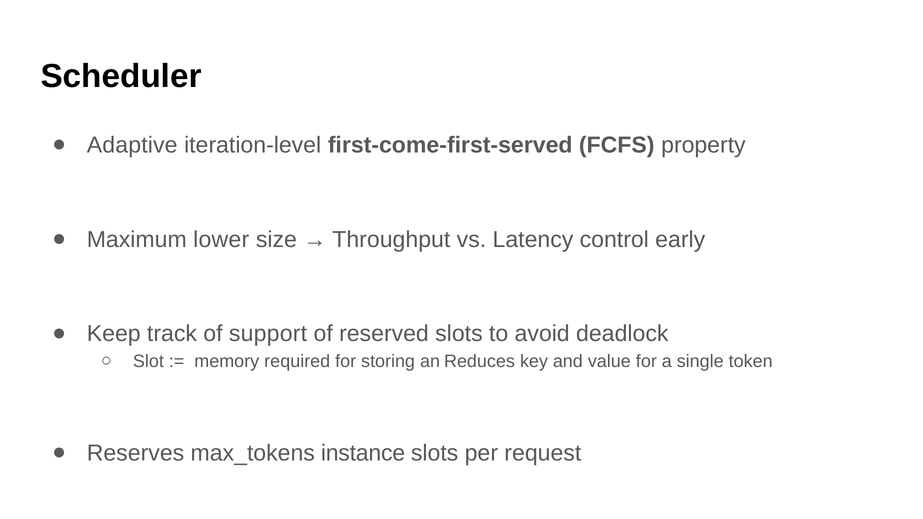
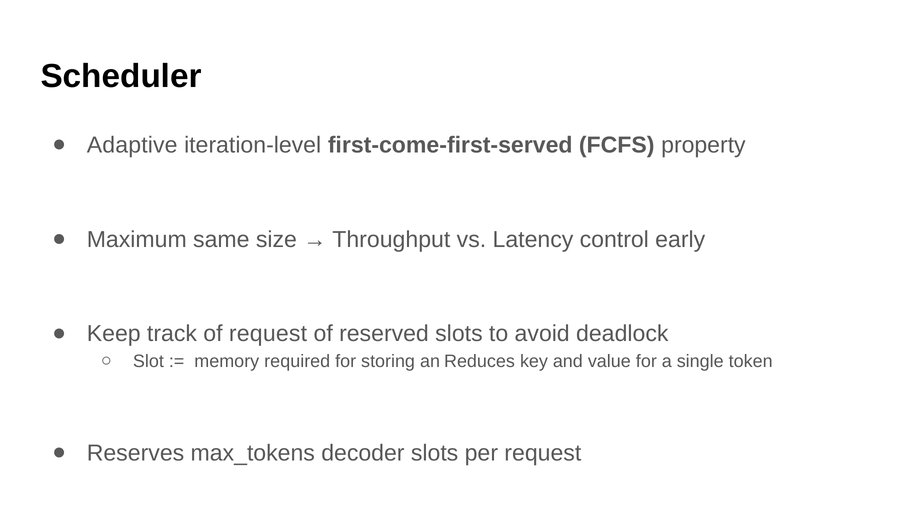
lower: lower -> same
of support: support -> request
instance: instance -> decoder
